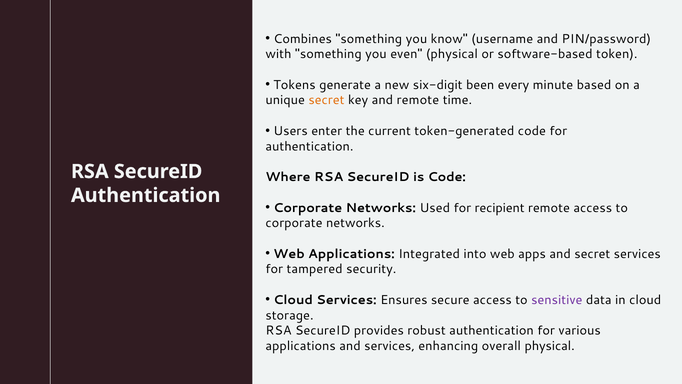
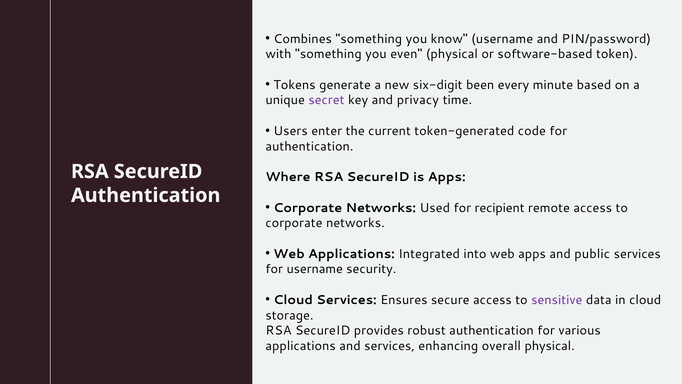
secret at (326, 100) colour: orange -> purple
and remote: remote -> privacy
is Code: Code -> Apps
and secret: secret -> public
for tampered: tampered -> username
